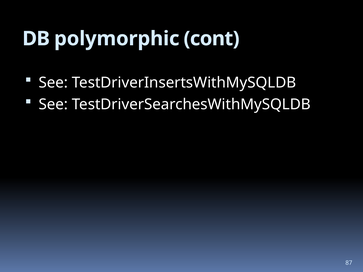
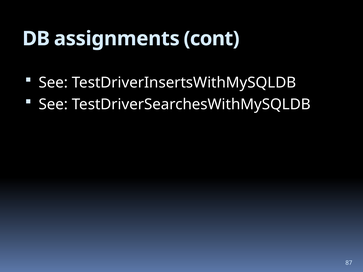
polymorphic: polymorphic -> assignments
